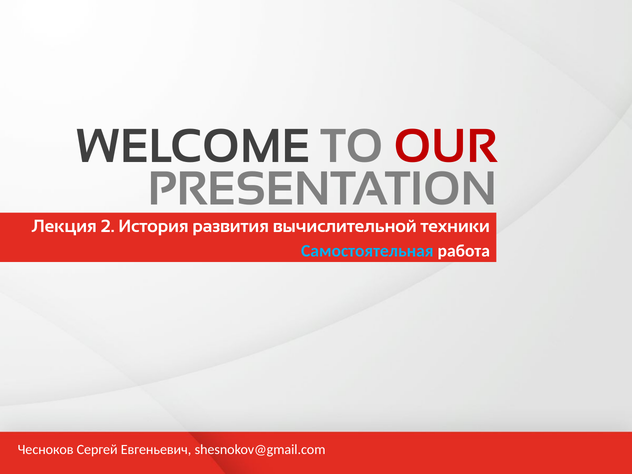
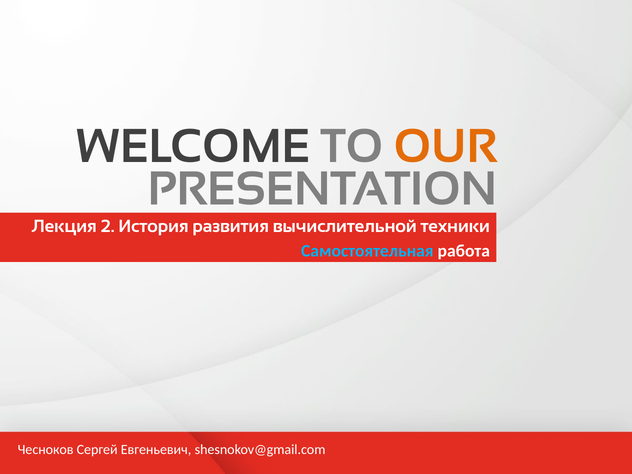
OUR colour: red -> orange
